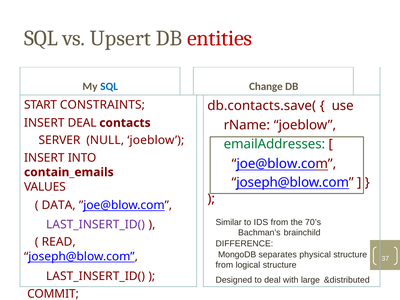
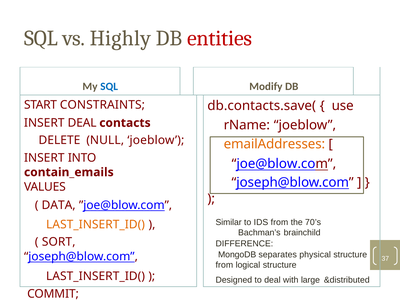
Upsert: Upsert -> Highly
Change: Change -> Modify
SERVER: SERVER -> DELETE
emailAddresses colour: green -> orange
LAST_INSERT_ID( at (95, 224) colour: purple -> orange
READ: READ -> SORT
